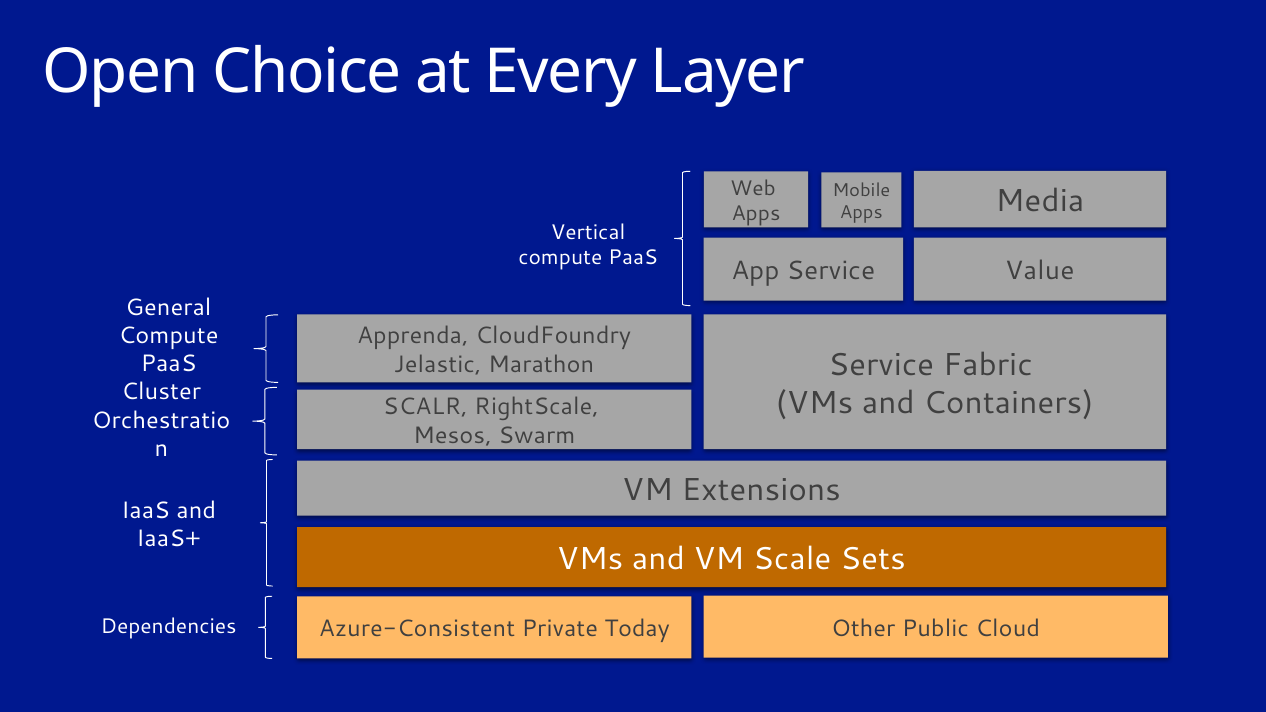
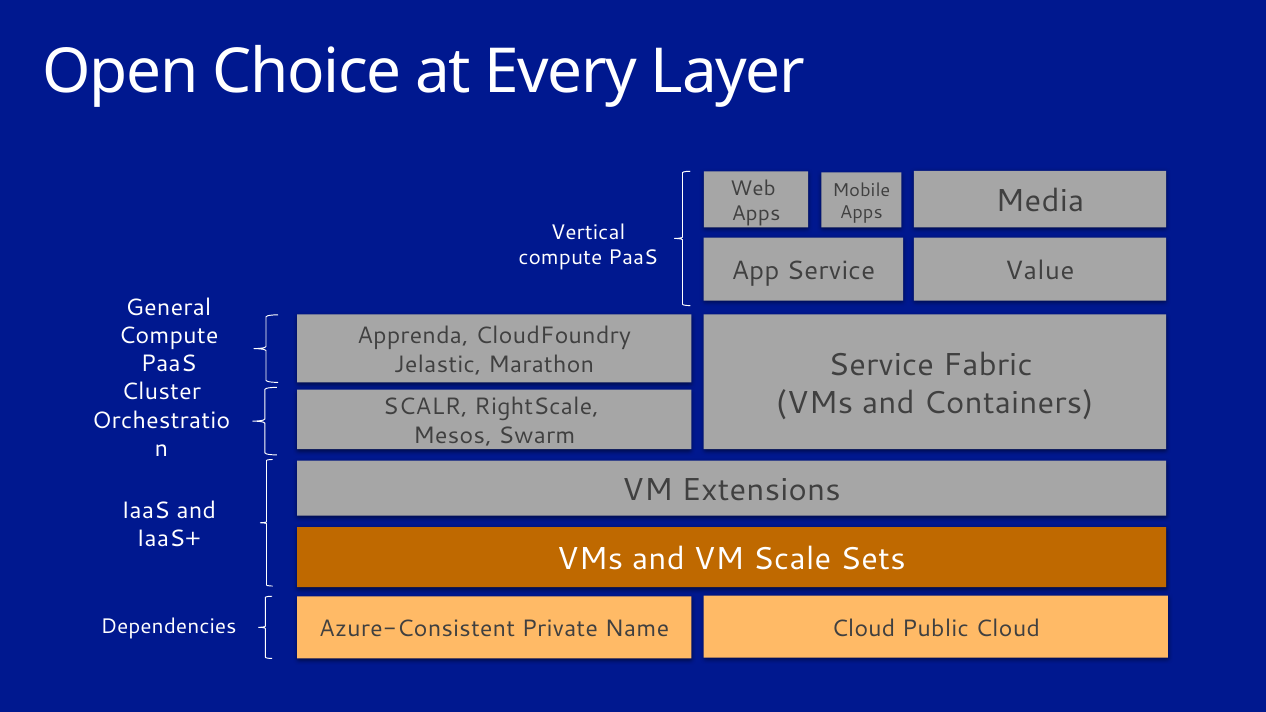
Other at (863, 628): Other -> Cloud
Today: Today -> Name
